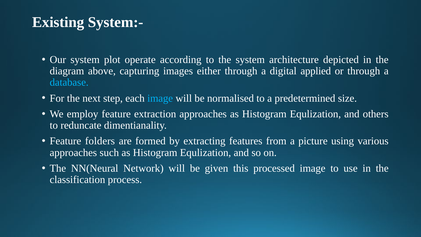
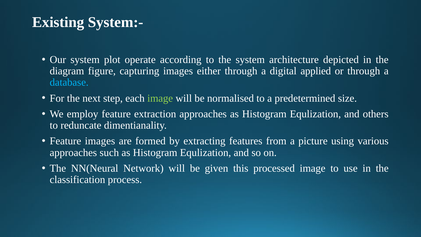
above: above -> figure
image at (160, 98) colour: light blue -> light green
Feature folders: folders -> images
